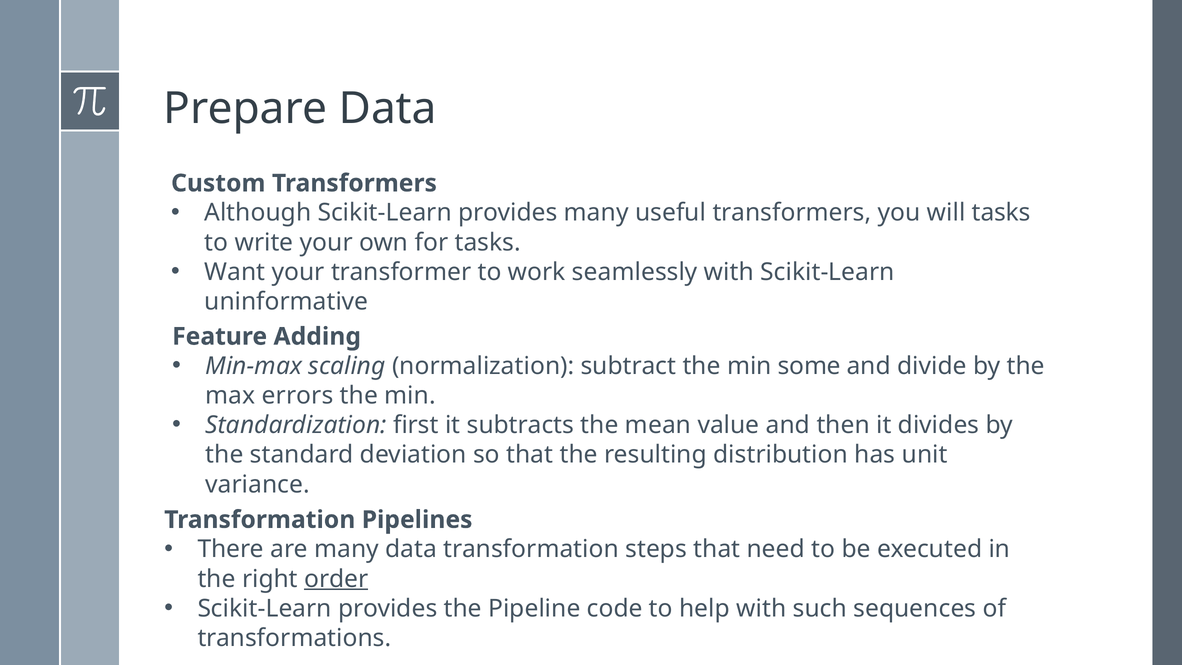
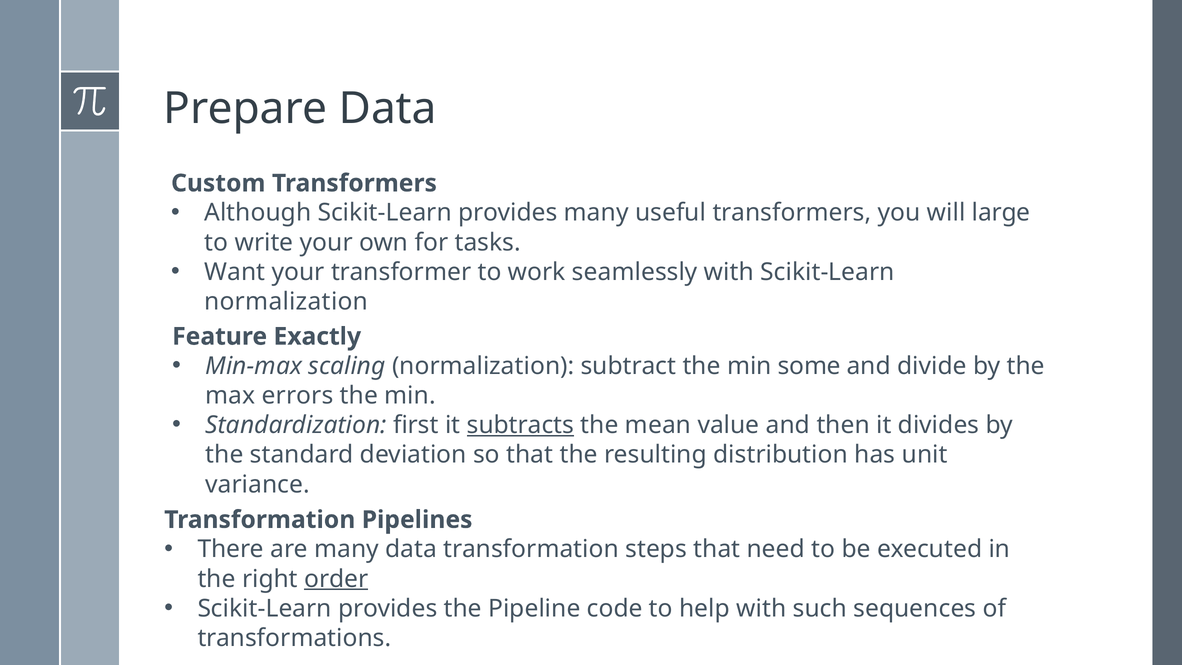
will tasks: tasks -> large
uninformative at (286, 302): uninformative -> normalization
Adding: Adding -> Exactly
subtracts underline: none -> present
